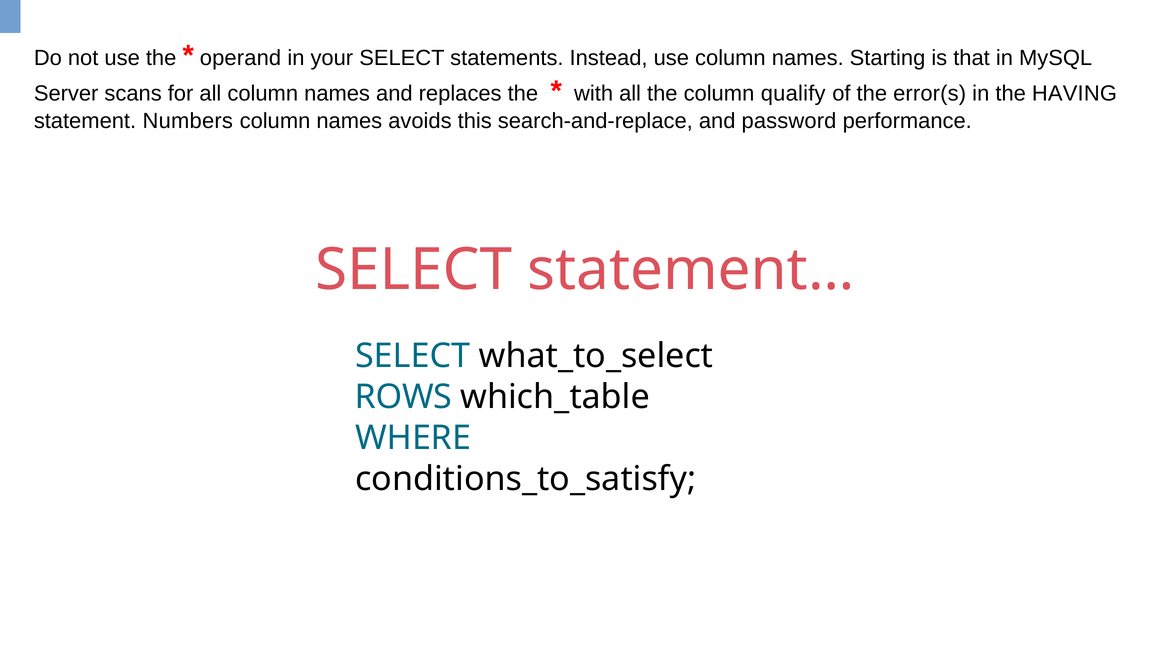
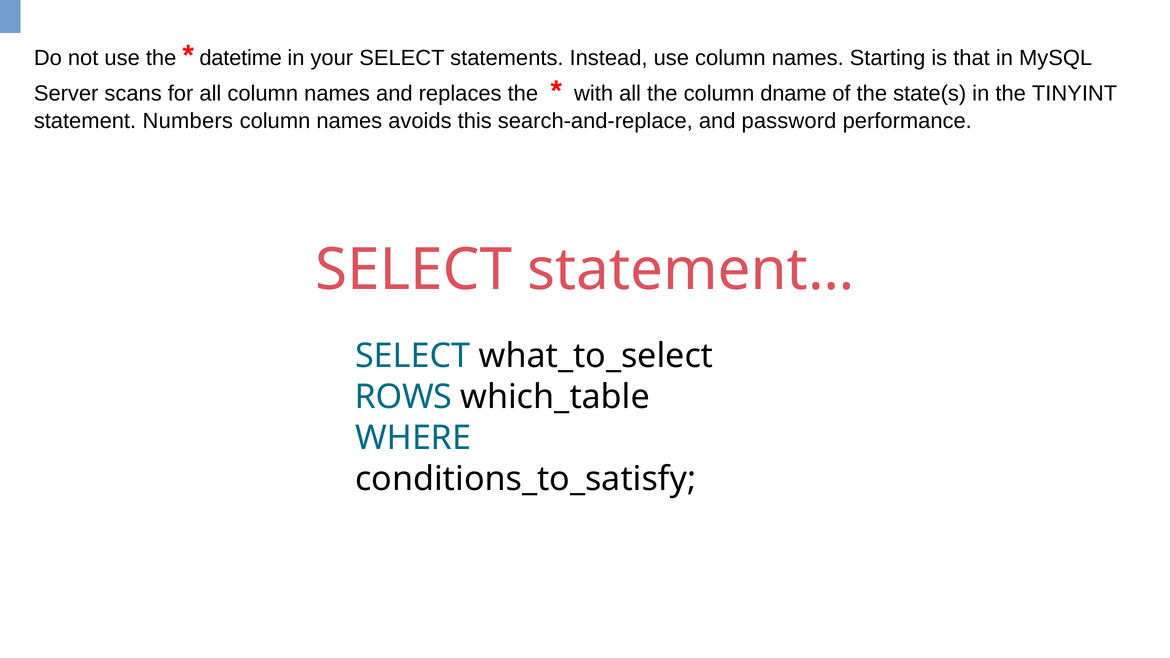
operand: operand -> datetime
qualify: qualify -> dname
error(s: error(s -> state(s
HAVING: HAVING -> TINYINT
